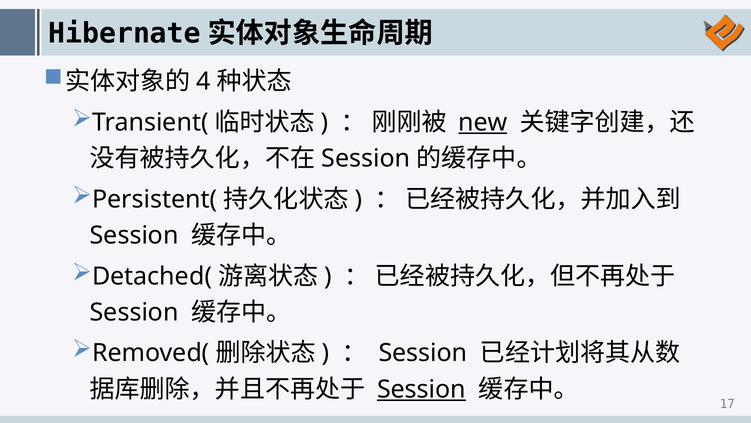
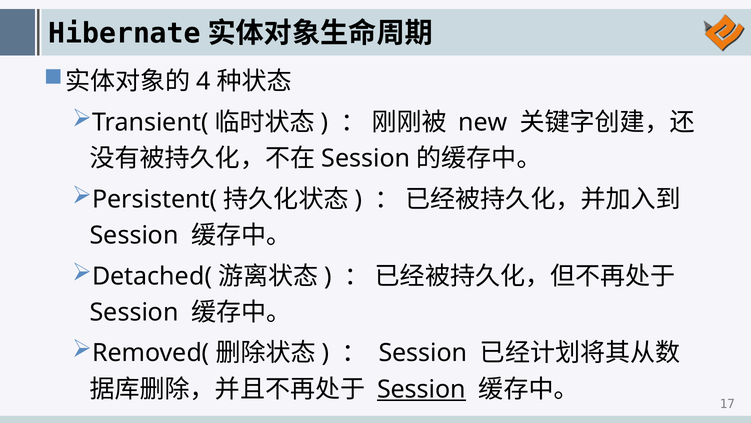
new underline: present -> none
